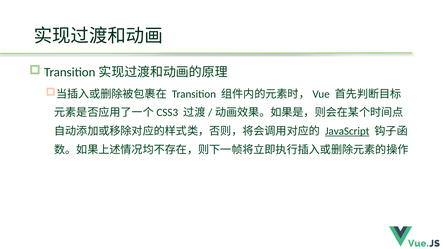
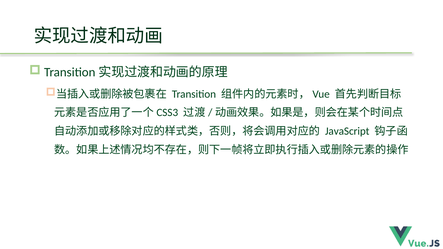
JavaScript underline: present -> none
